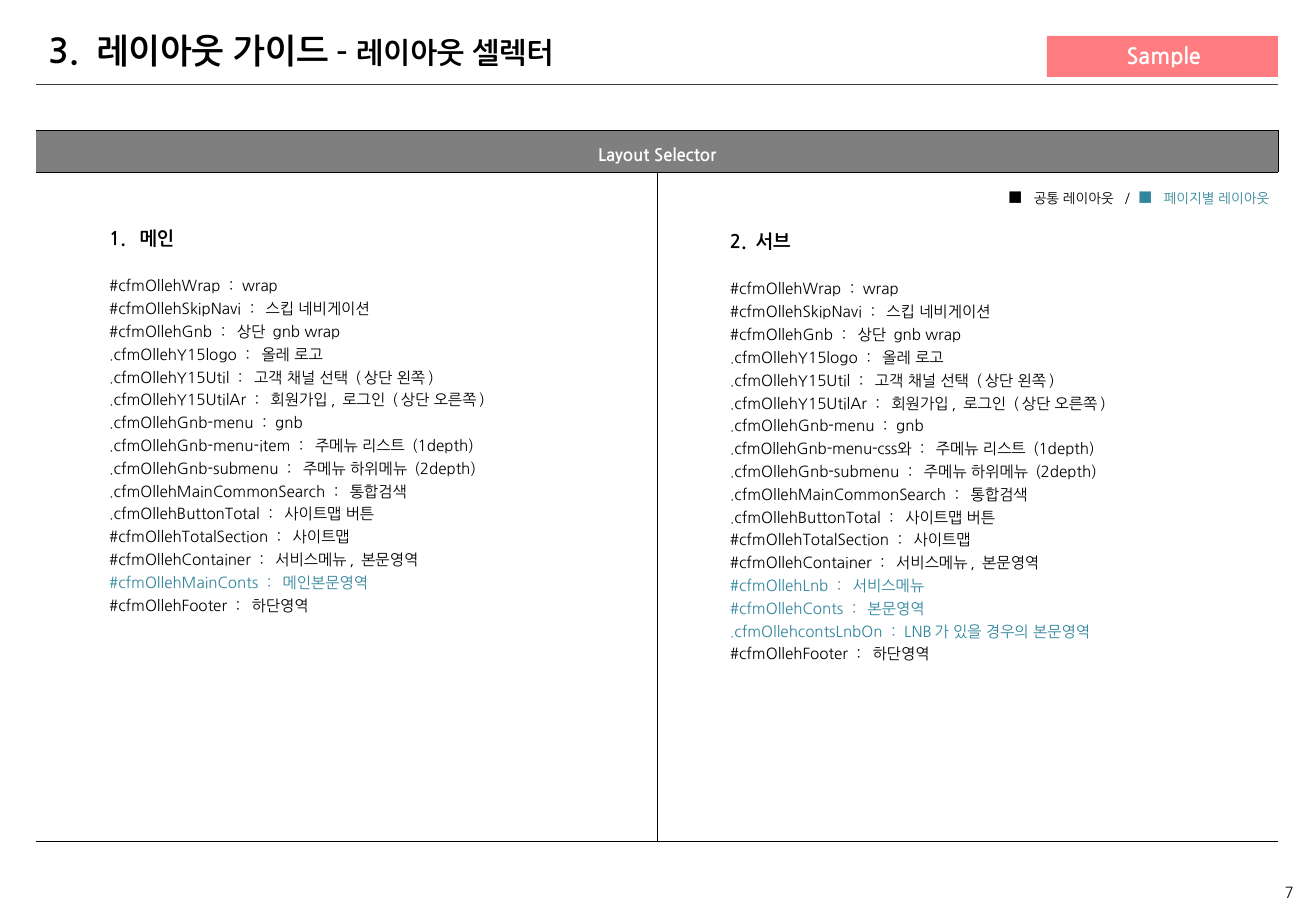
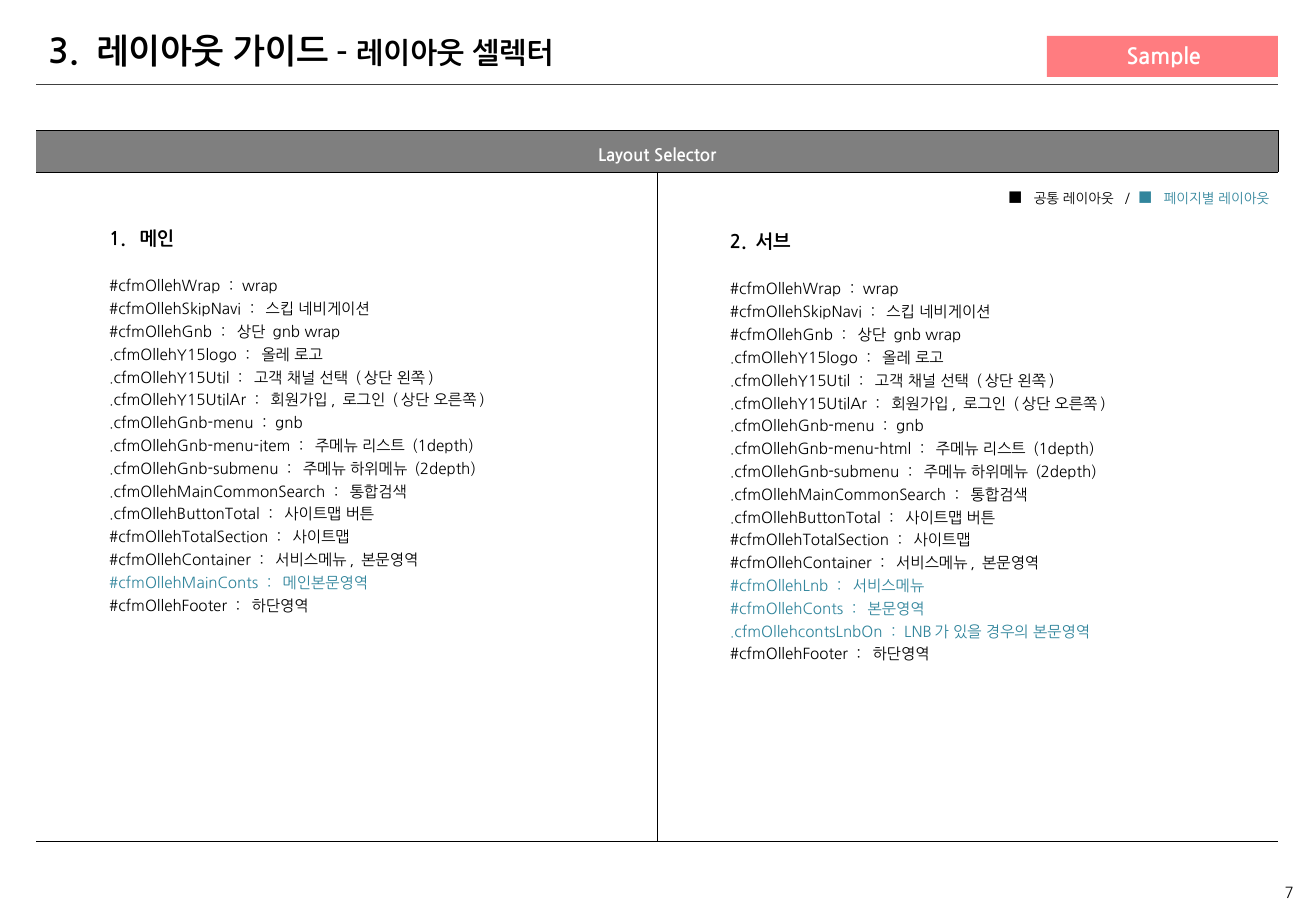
.cfmOllehGnb-menu-css와: .cfmOllehGnb-menu-css와 -> .cfmOllehGnb-menu-html
